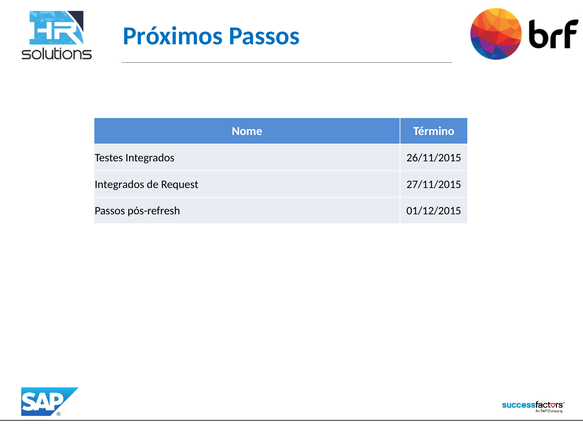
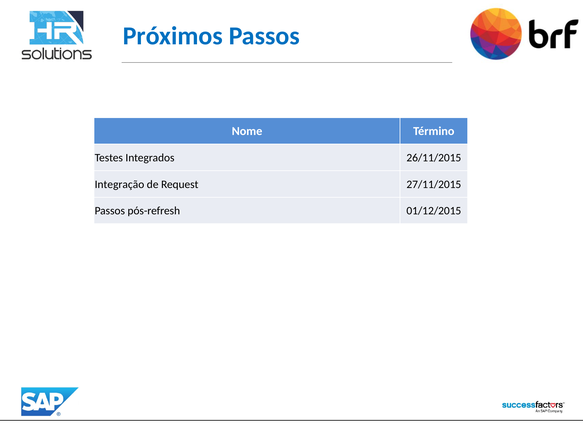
Integrados at (119, 184): Integrados -> Integração
